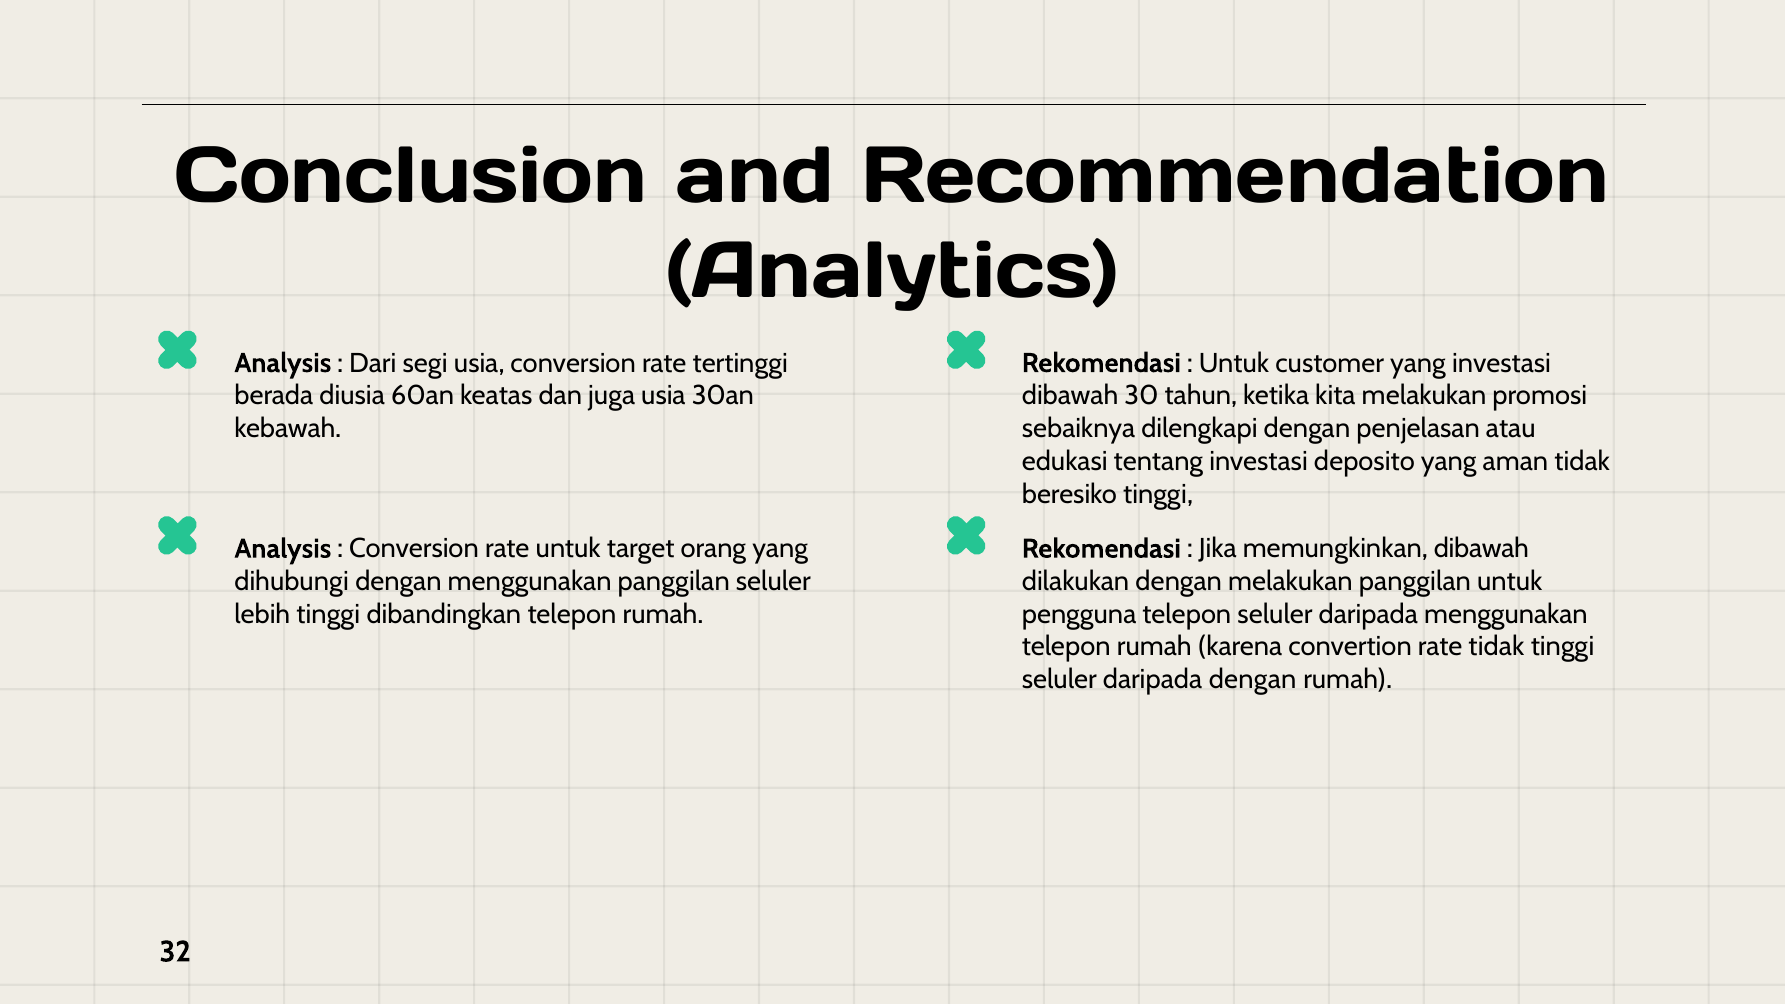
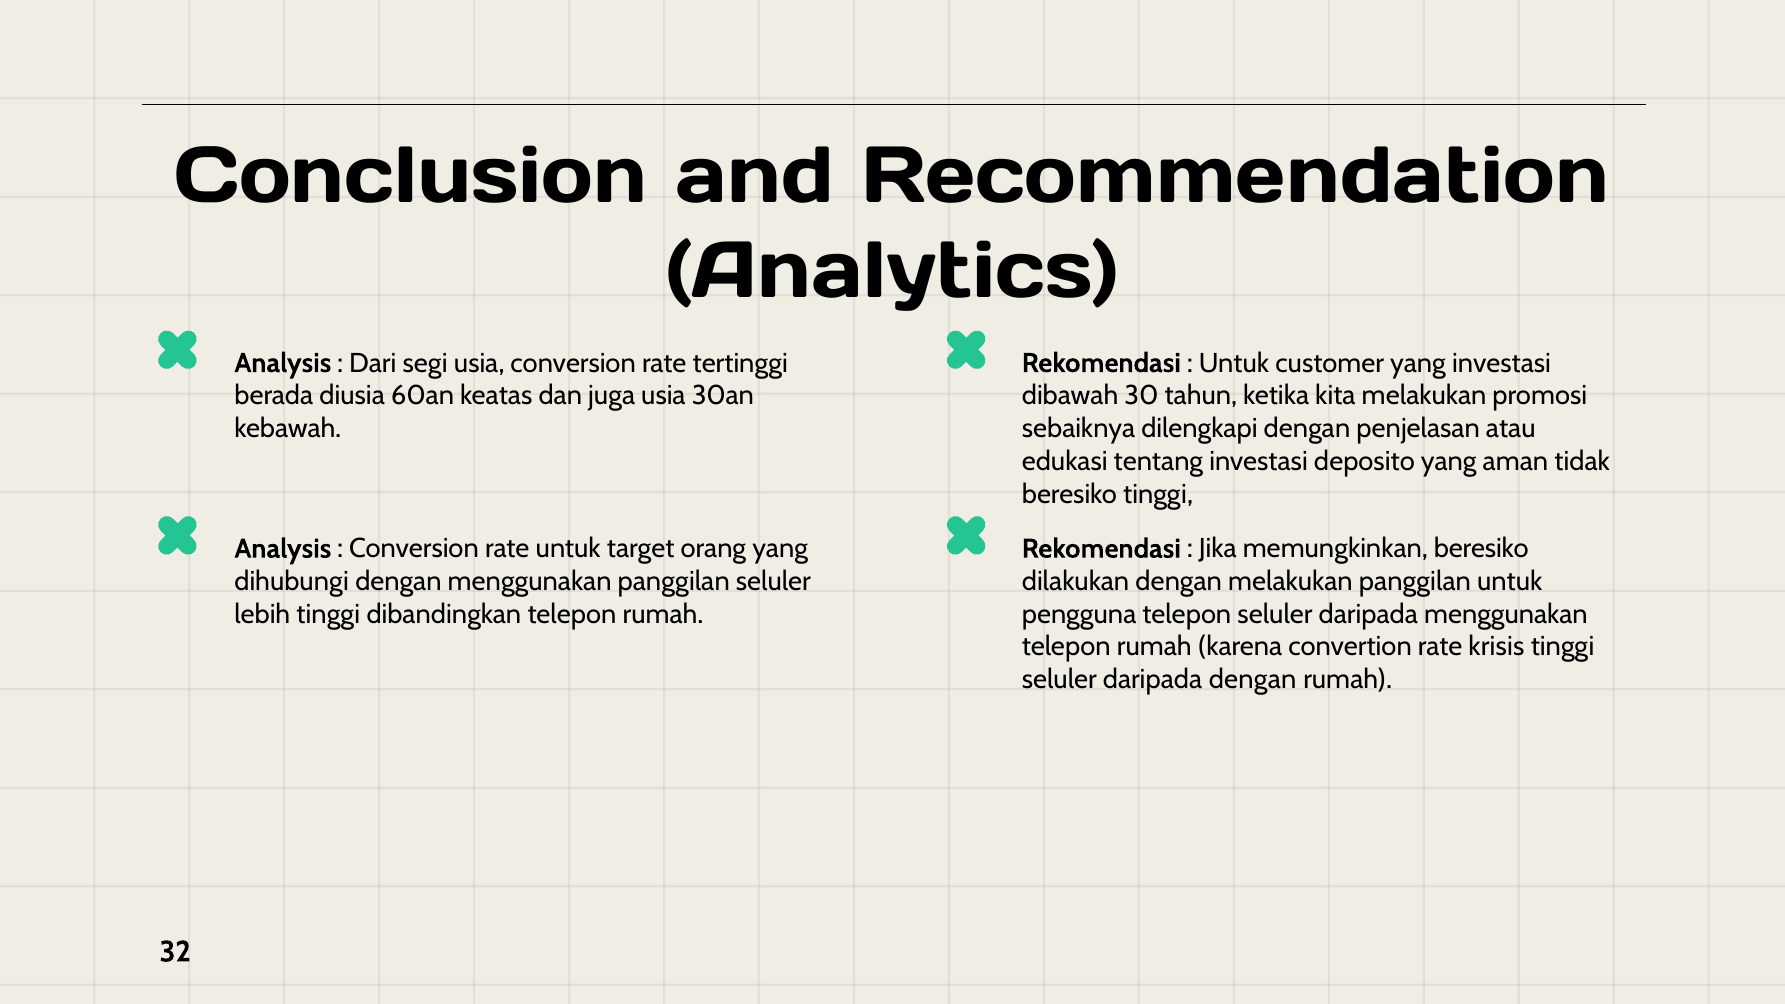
memungkinkan dibawah: dibawah -> beresiko
rate tidak: tidak -> krisis
